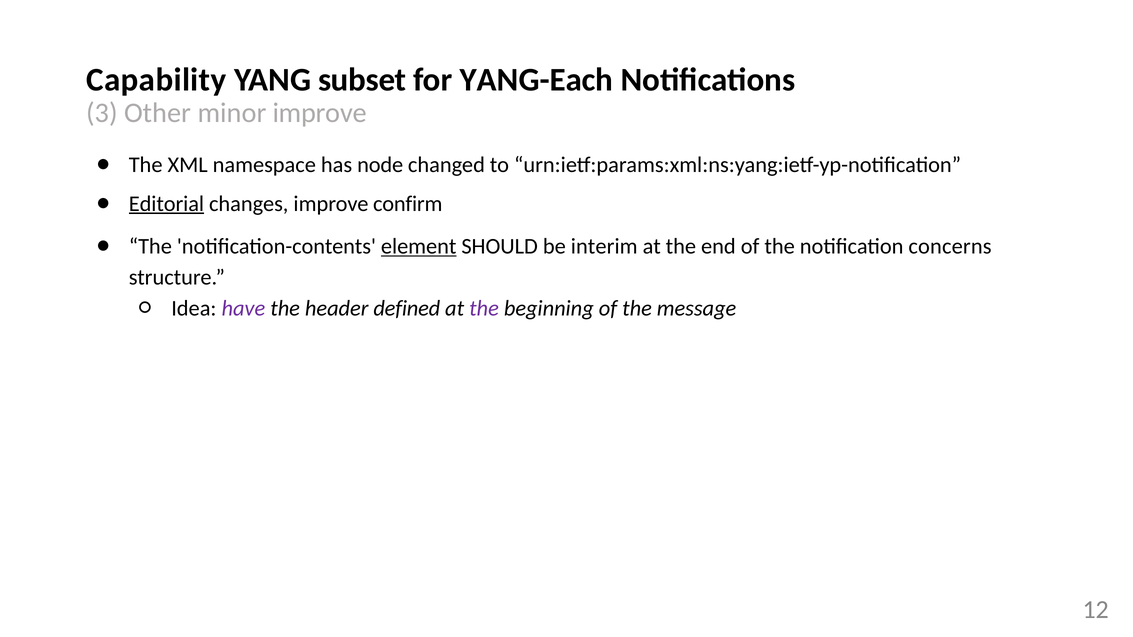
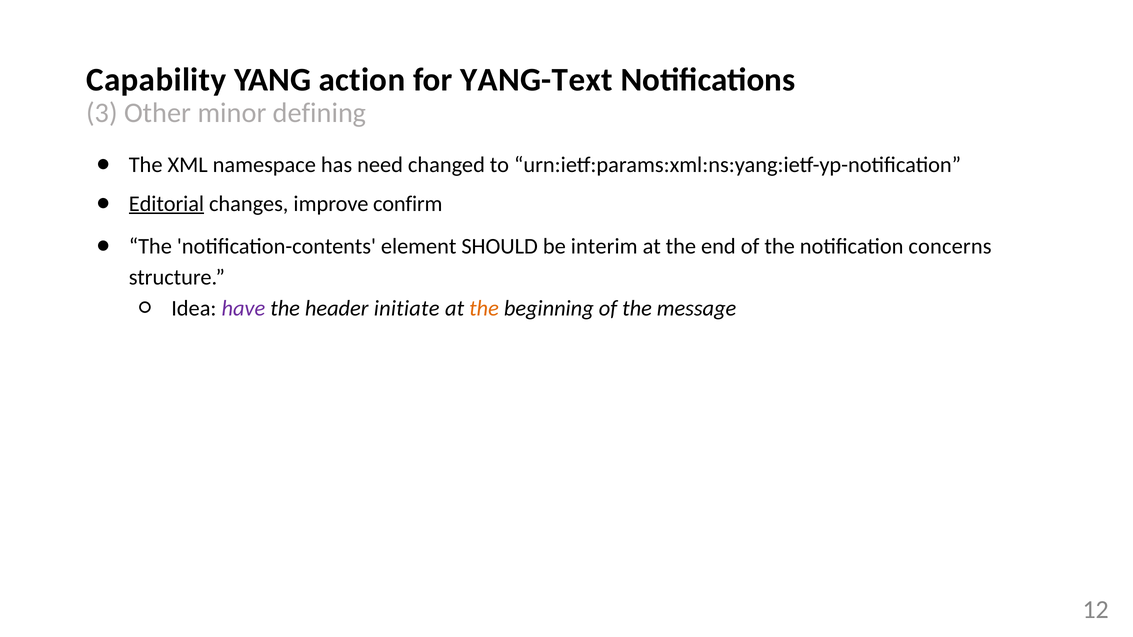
subset: subset -> action
YANG-Each: YANG-Each -> YANG-Text
minor improve: improve -> defining
node: node -> need
element underline: present -> none
defined: defined -> initiate
the at (484, 308) colour: purple -> orange
